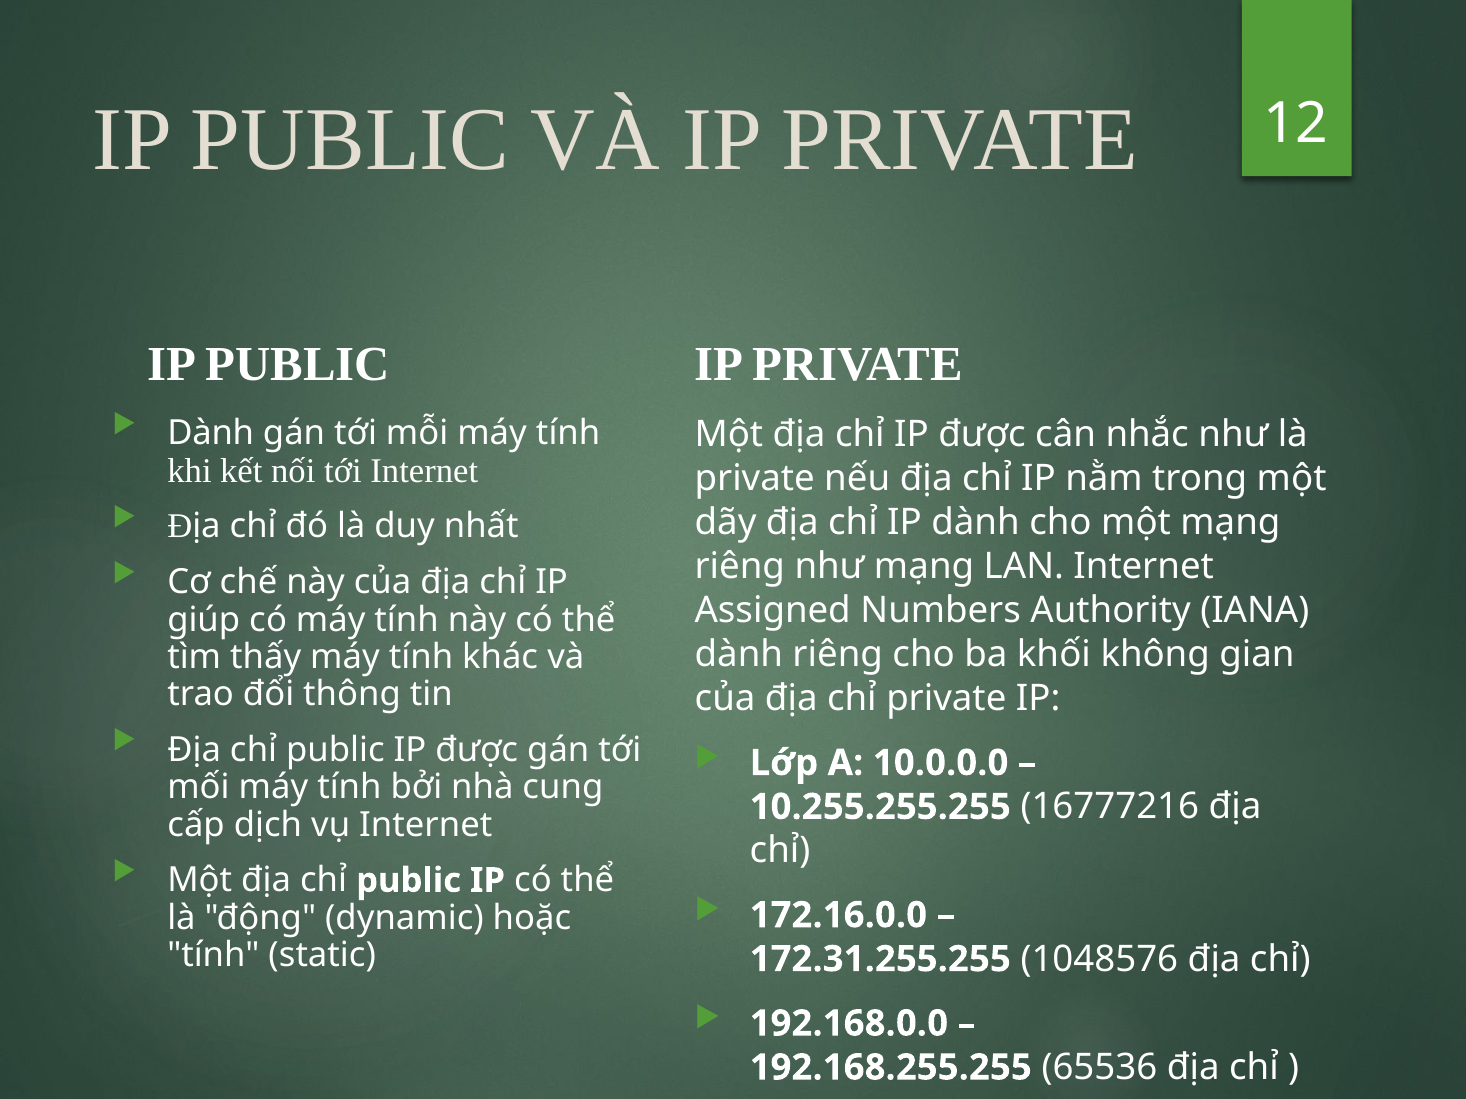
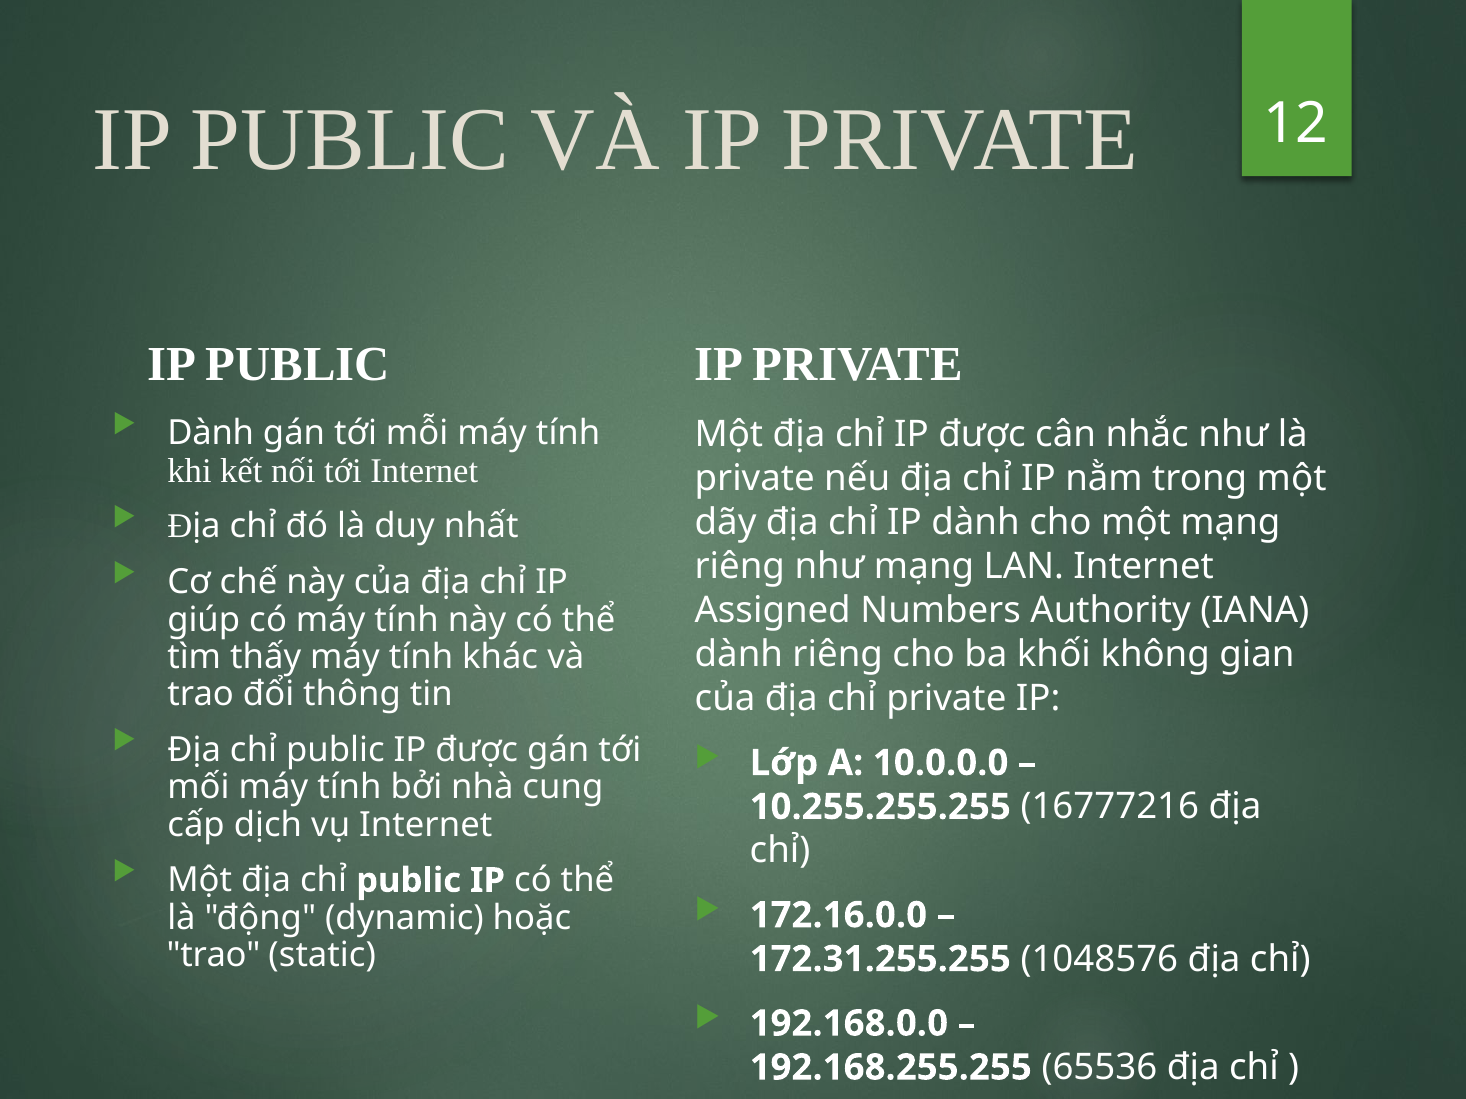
tính at (213, 956): tính -> trao
